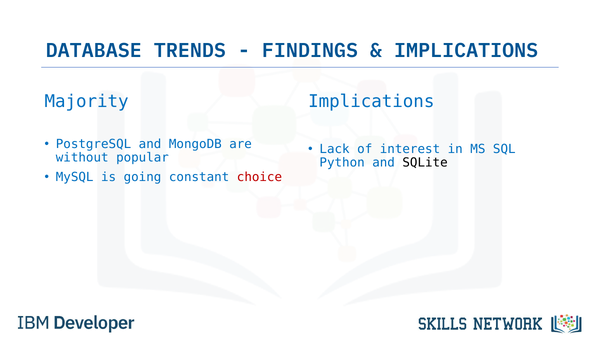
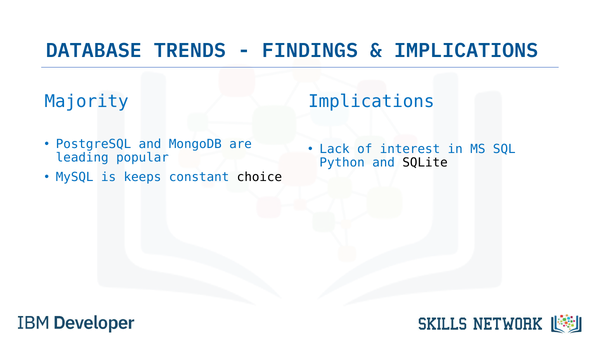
without: without -> leading
going: going -> keeps
choice colour: red -> black
